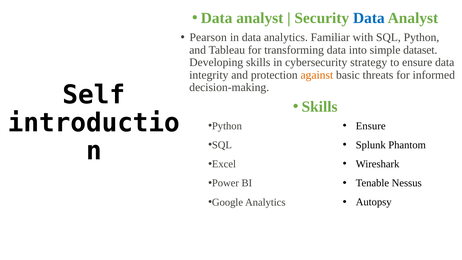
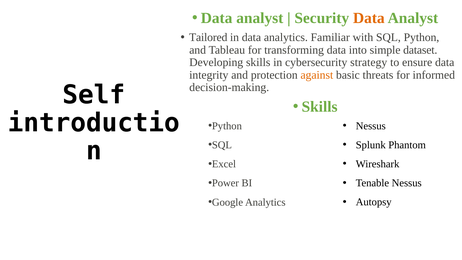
Data at (369, 18) colour: blue -> orange
Pearson: Pearson -> Tailored
Ensure at (371, 126): Ensure -> Nessus
